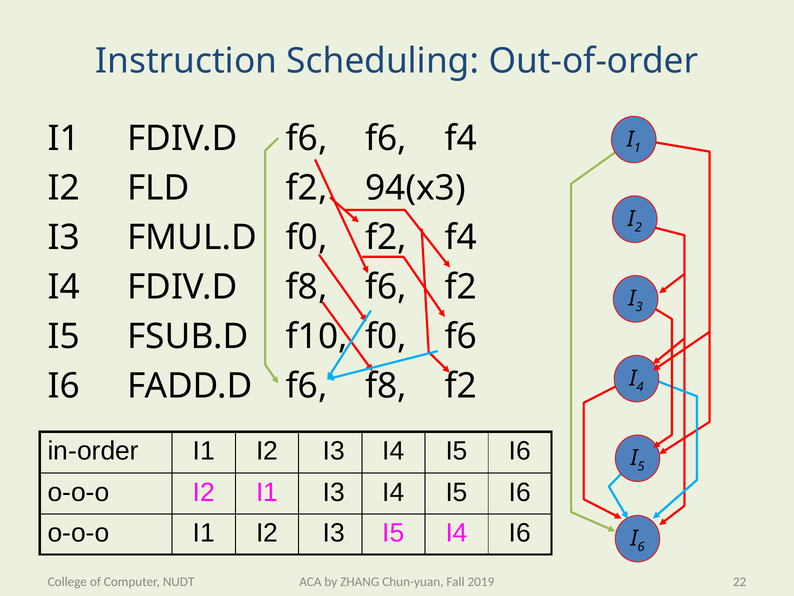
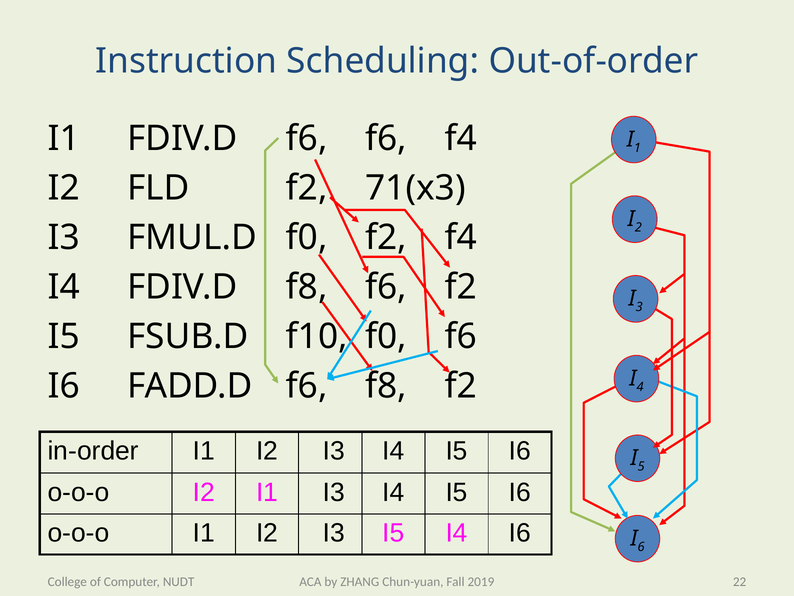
94(x3: 94(x3 -> 71(x3
